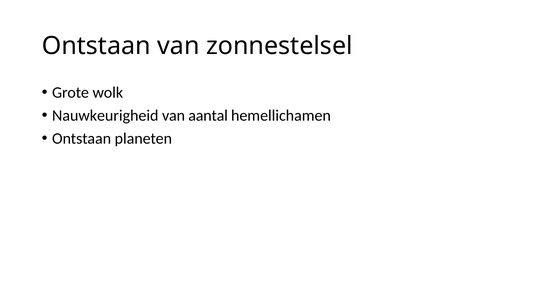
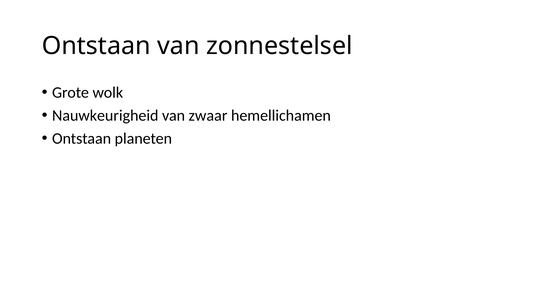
aantal: aantal -> zwaar
